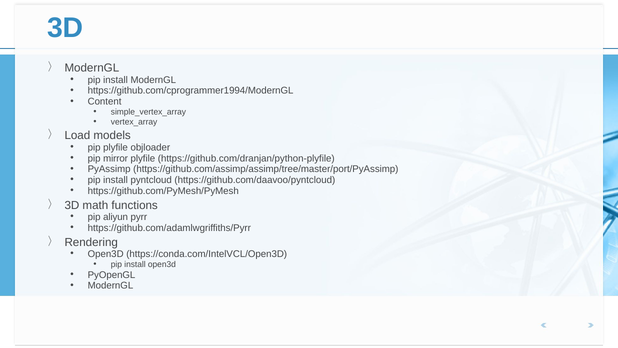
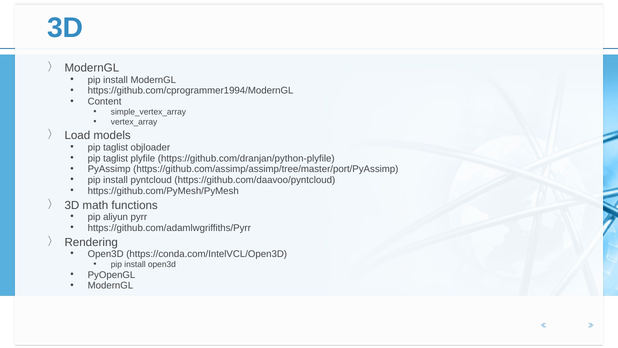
plyfile at (116, 147): plyfile -> taglist
mirror at (116, 158): mirror -> taglist
